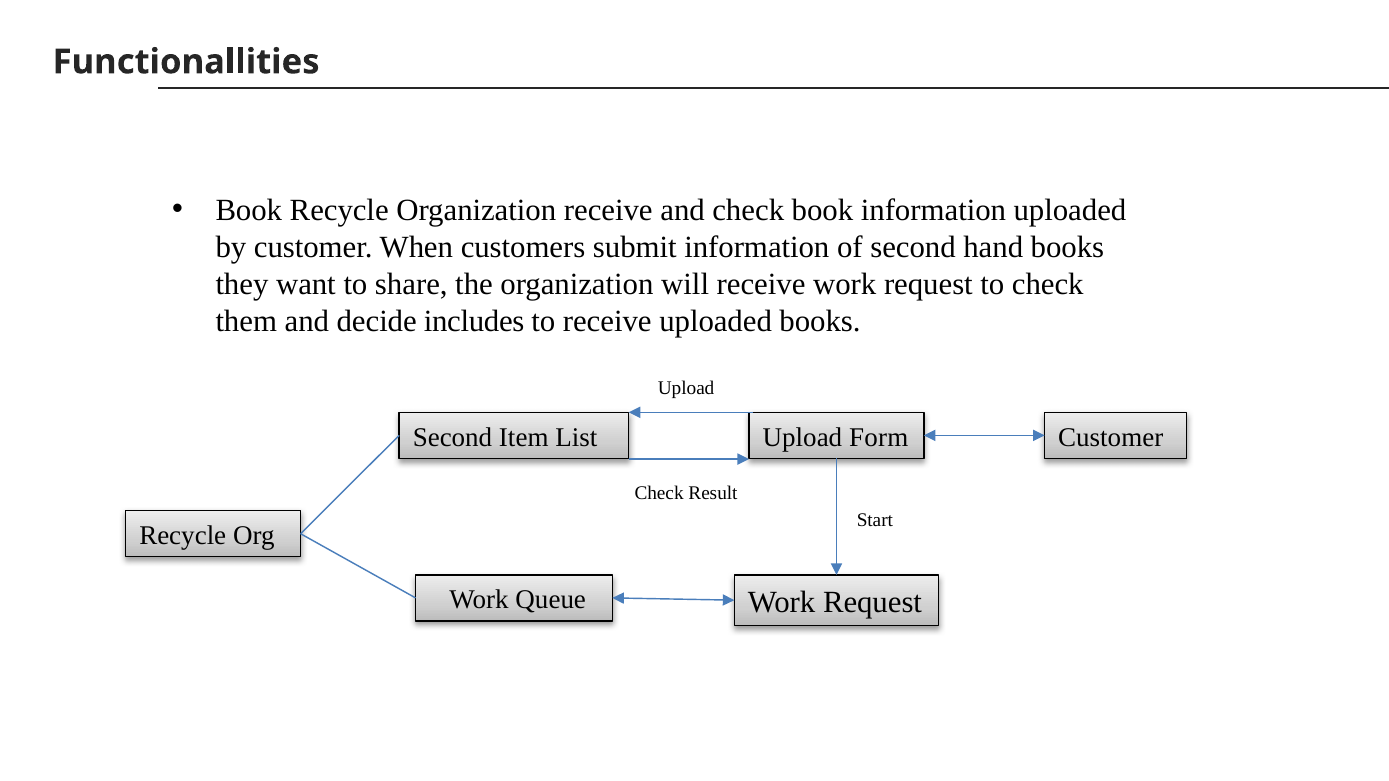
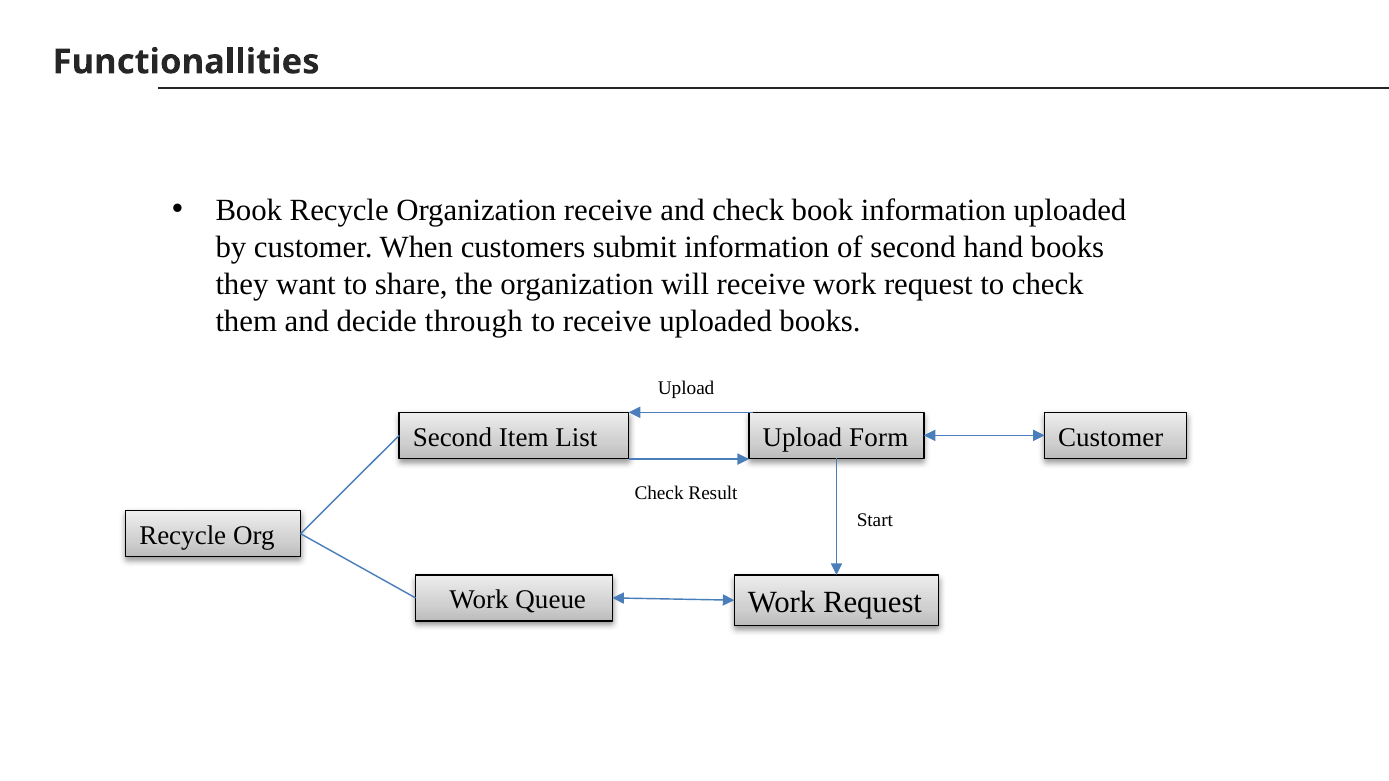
includes: includes -> through
